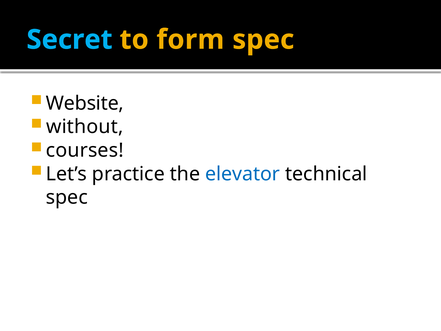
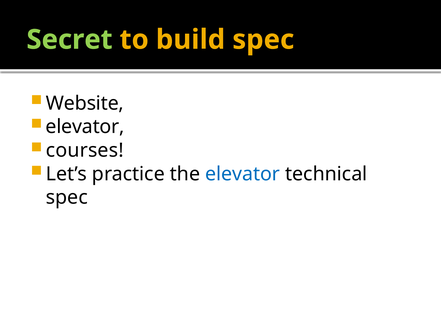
Secret colour: light blue -> light green
form: form -> build
without at (85, 127): without -> elevator
